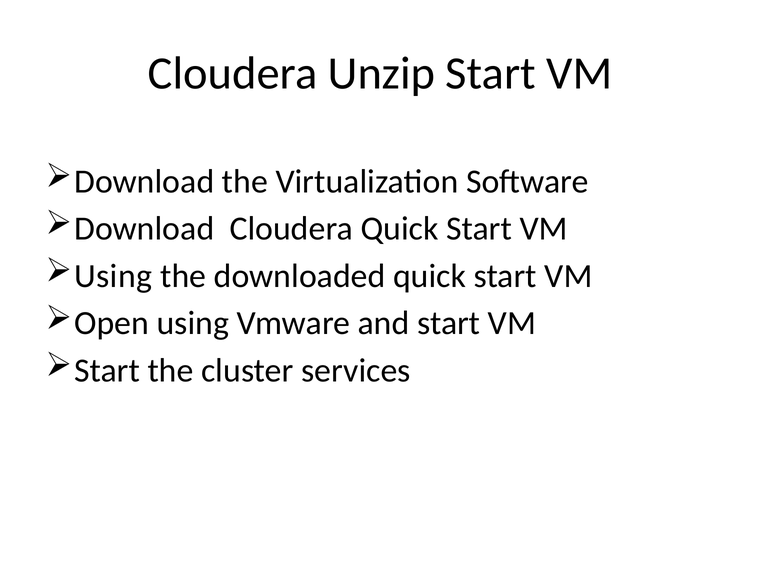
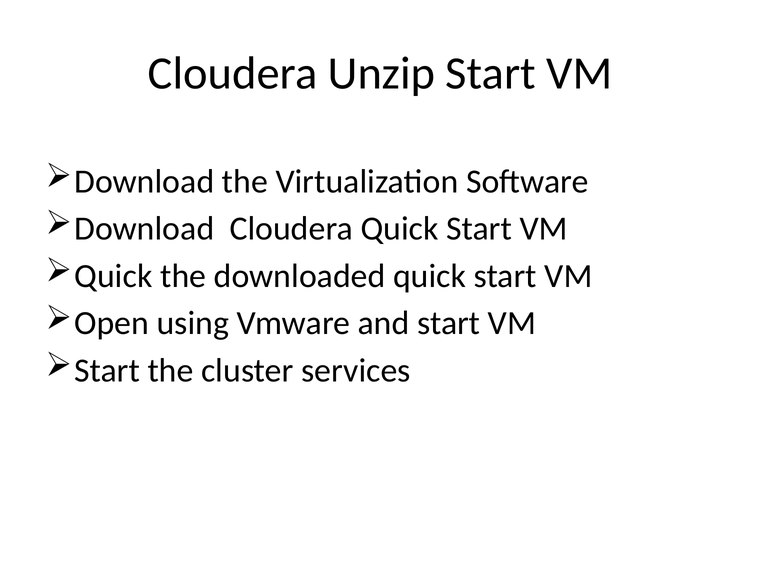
Using at (113, 276): Using -> Quick
